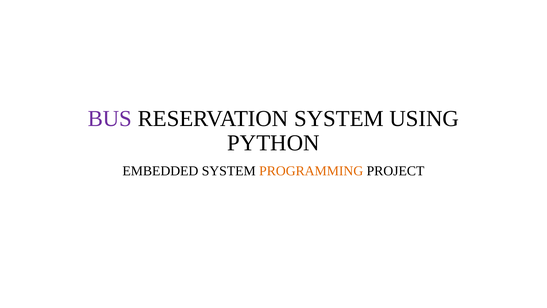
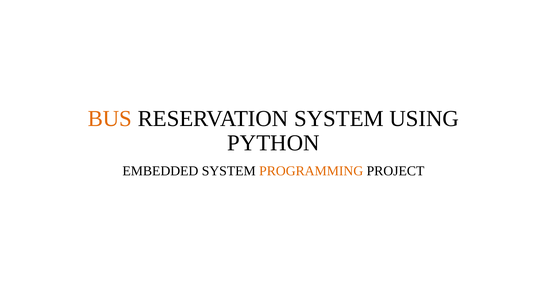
BUS colour: purple -> orange
